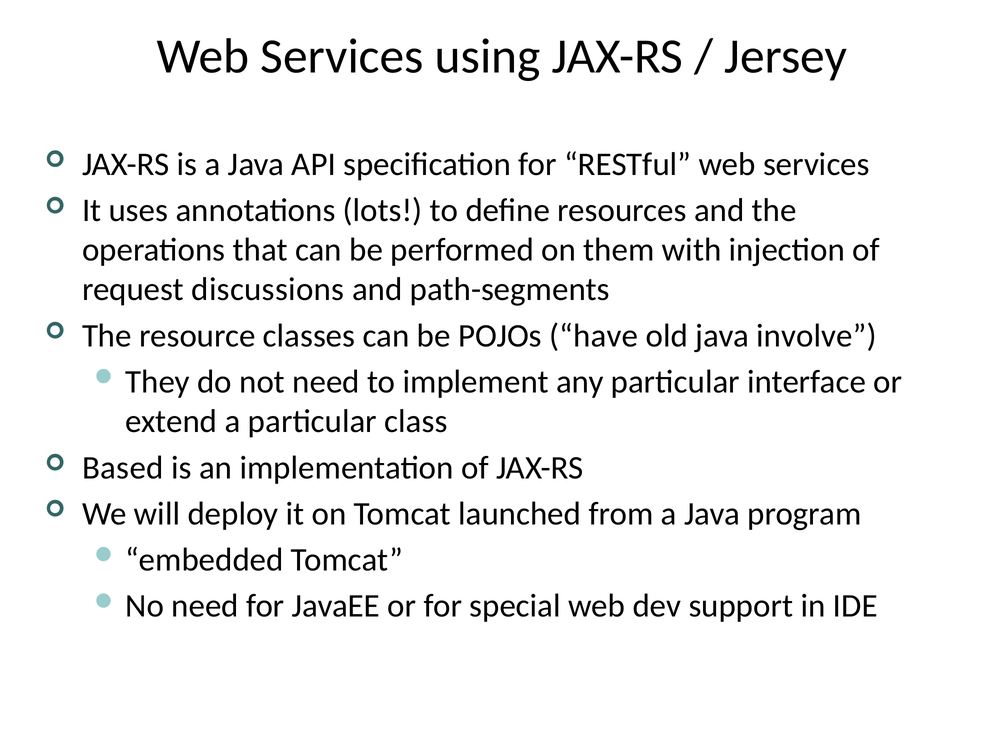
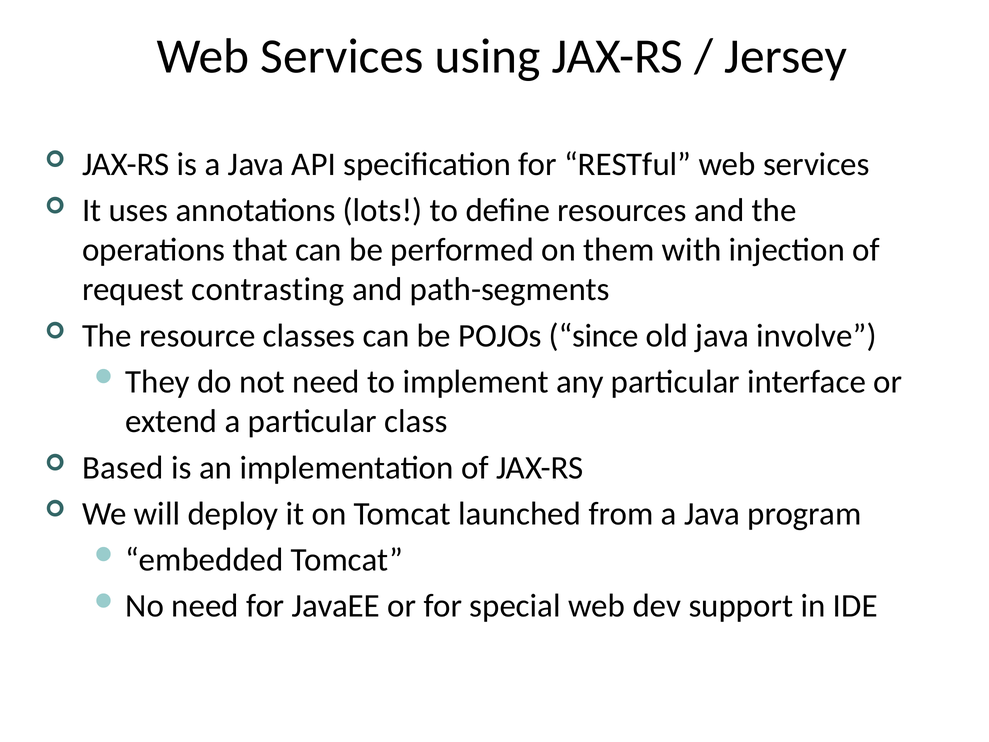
discussions: discussions -> contrasting
have: have -> since
